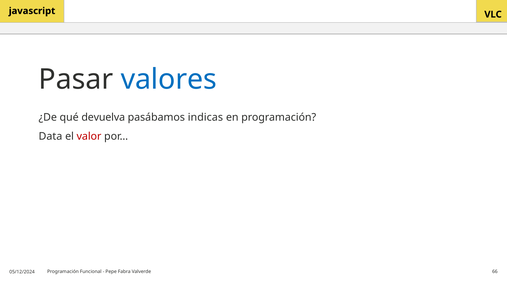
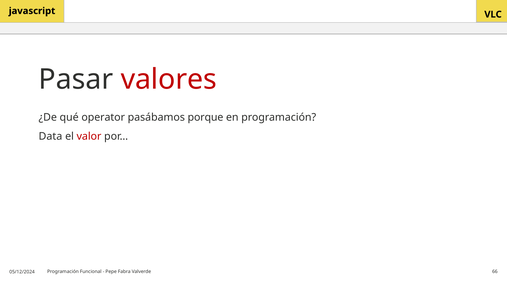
valores colour: blue -> red
devuelva: devuelva -> operator
indicas: indicas -> porque
